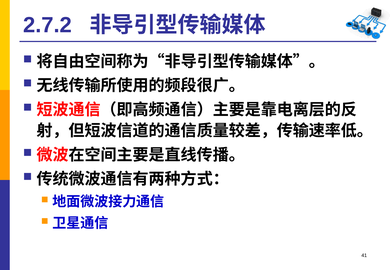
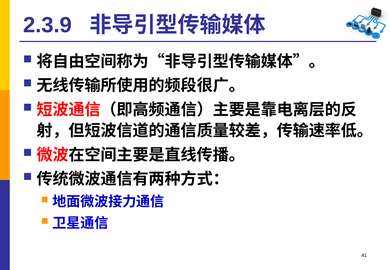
2.7.2: 2.7.2 -> 2.3.9
